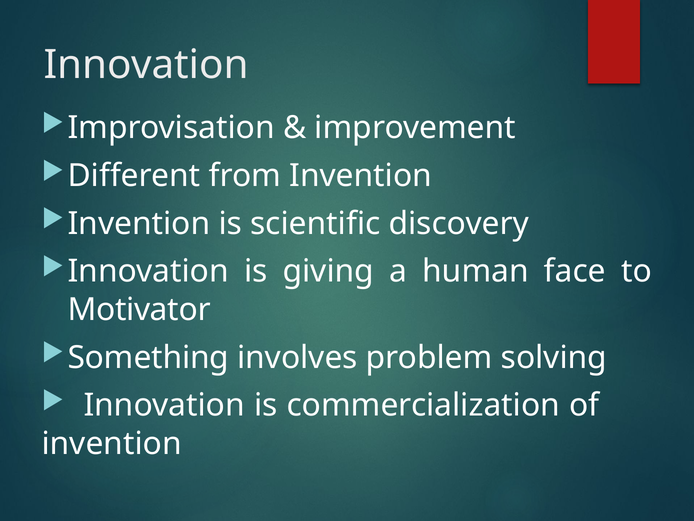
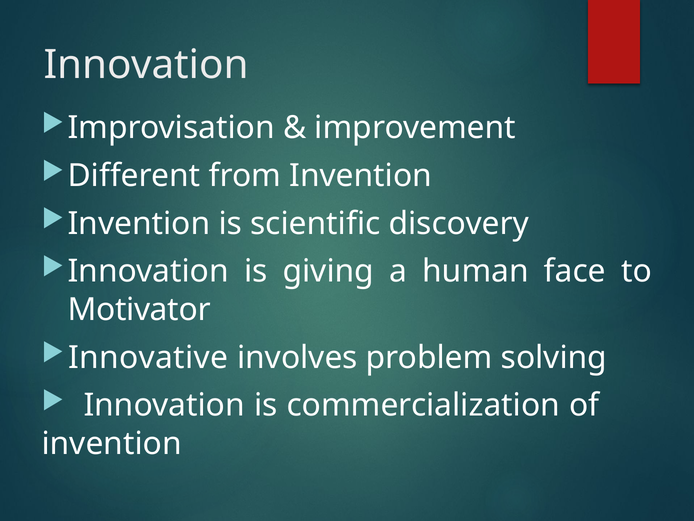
Something: Something -> Innovative
